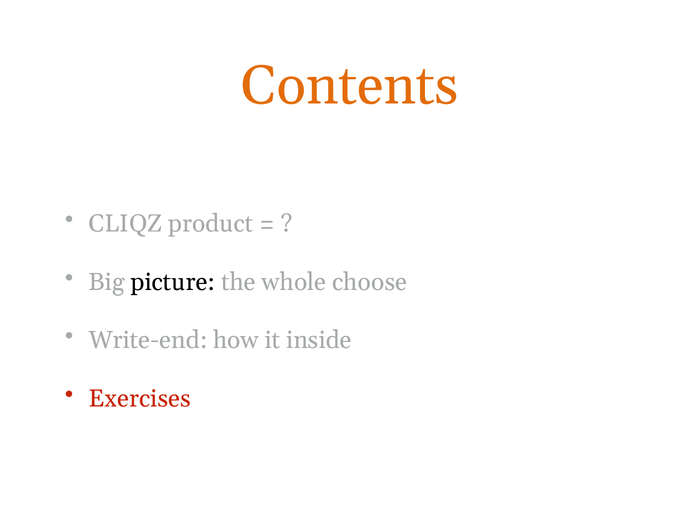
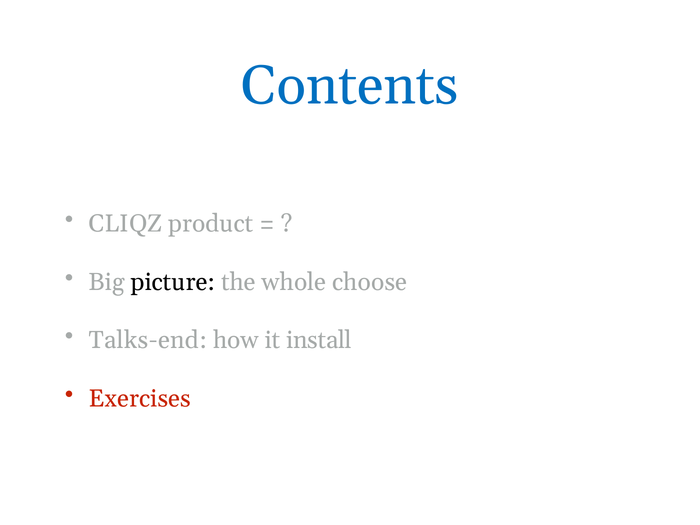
Contents colour: orange -> blue
Write-end: Write-end -> Talks-end
inside: inside -> install
